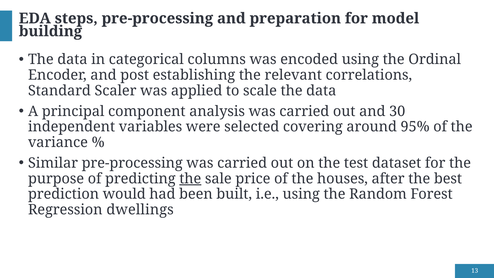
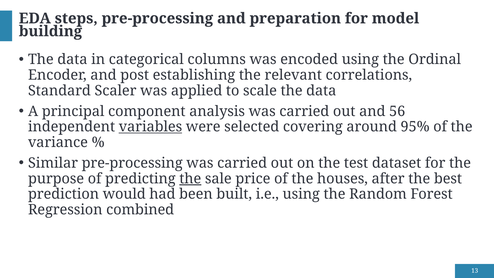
30: 30 -> 56
variables underline: none -> present
dwellings: dwellings -> combined
